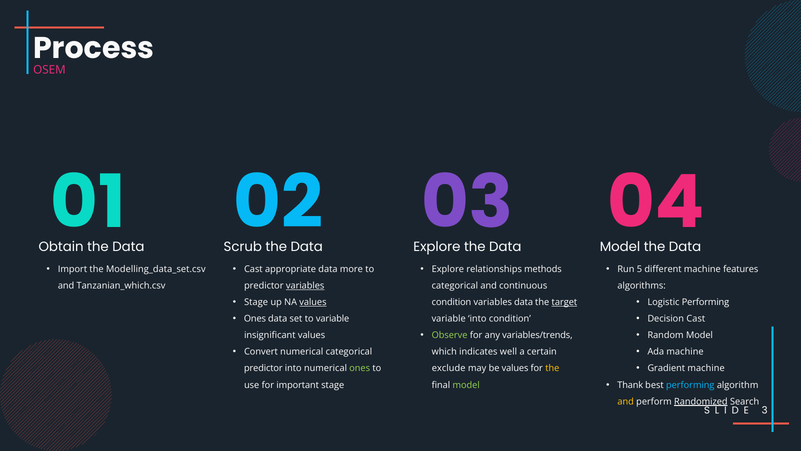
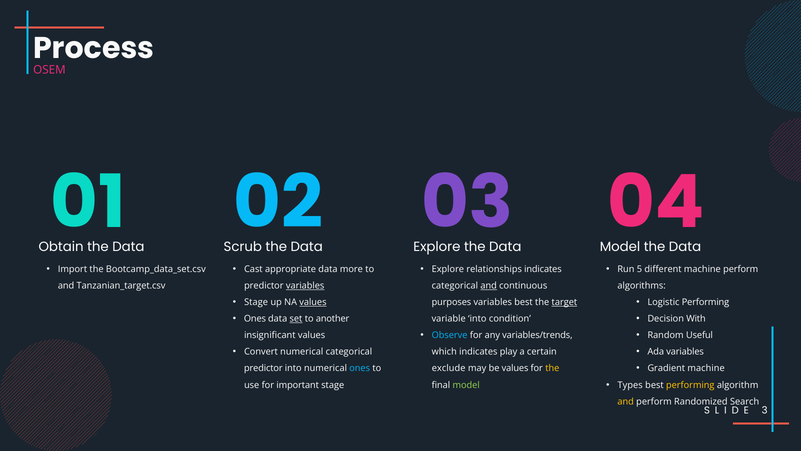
Modelling_data_set.csv: Modelling_data_set.csv -> Bootcamp_data_set.csv
methods at (543, 269): methods -> indicates
features at (741, 269): features -> perform
Tanzanian_which.csv: Tanzanian_which.csv -> Tanzanian_target.csv
and at (489, 285) underline: none -> present
condition at (451, 302): condition -> purposes
variables data: data -> best
set underline: none -> present
to variable: variable -> another
Decision Cast: Cast -> With
Observe colour: light green -> light blue
Random Model: Model -> Useful
Ada machine: machine -> variables
well: well -> play
ones at (360, 368) colour: light green -> light blue
Thank: Thank -> Types
performing at (690, 385) colour: light blue -> yellow
Randomized underline: present -> none
